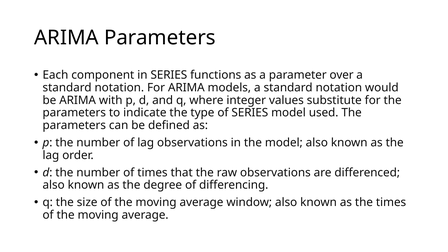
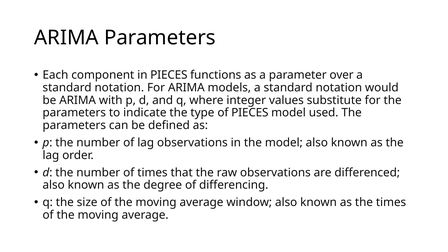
in SERIES: SERIES -> PIECES
of SERIES: SERIES -> PIECES
